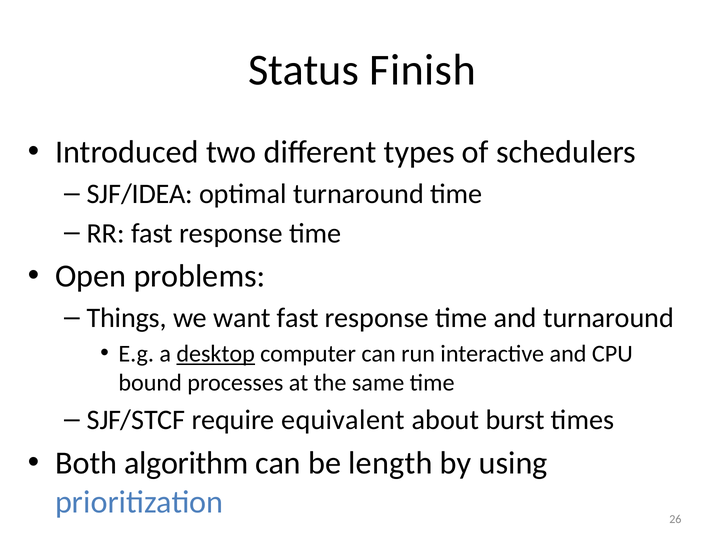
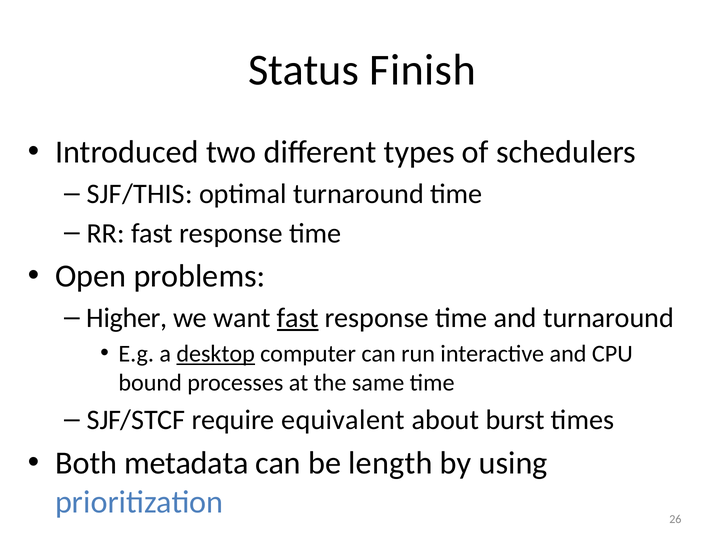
SJF/IDEA: SJF/IDEA -> SJF/THIS
Things: Things -> Higher
fast at (298, 318) underline: none -> present
algorithm: algorithm -> metadata
